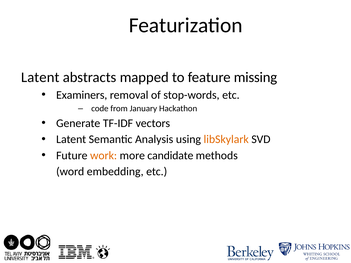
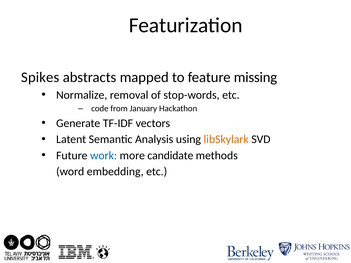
Latent at (40, 77): Latent -> Spikes
Examiners: Examiners -> Normalize
work colour: orange -> blue
